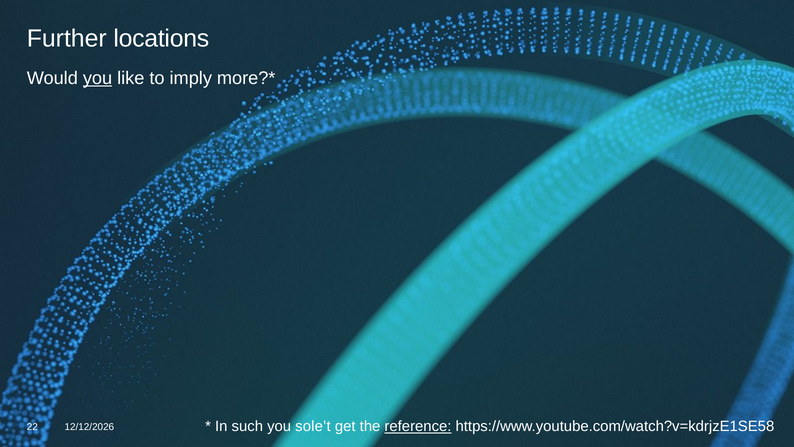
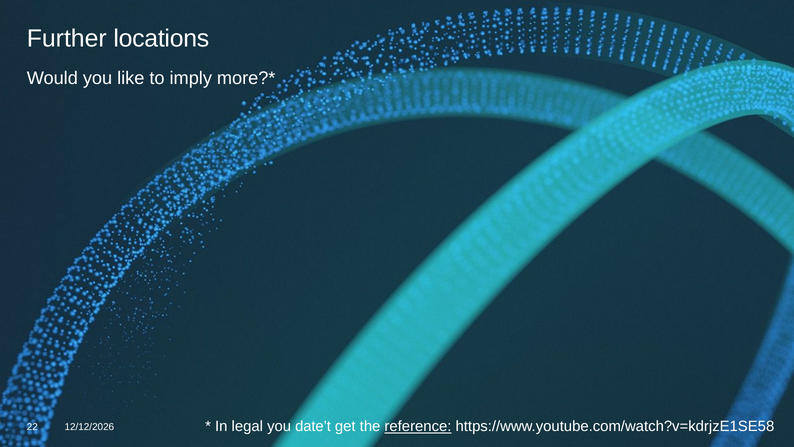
you at (98, 78) underline: present -> none
such: such -> legal
sole’t: sole’t -> date’t
